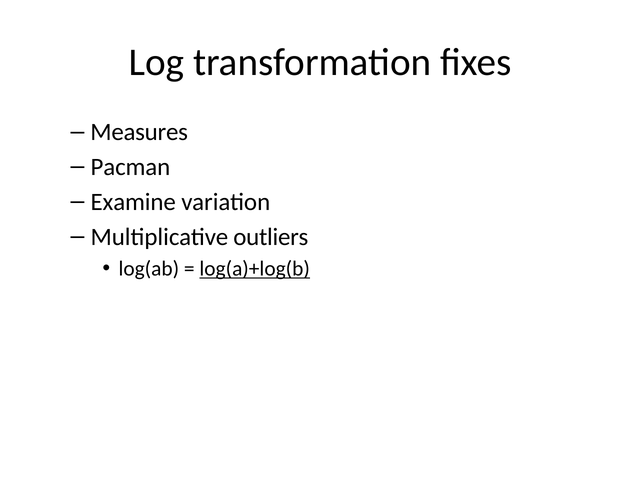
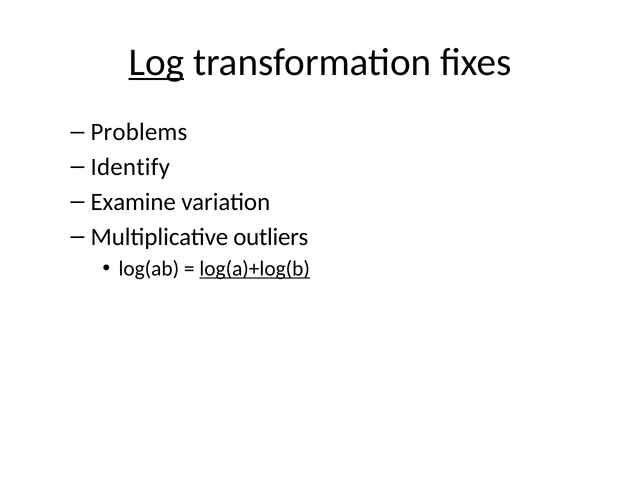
Log underline: none -> present
Measures: Measures -> Problems
Pacman: Pacman -> Identify
